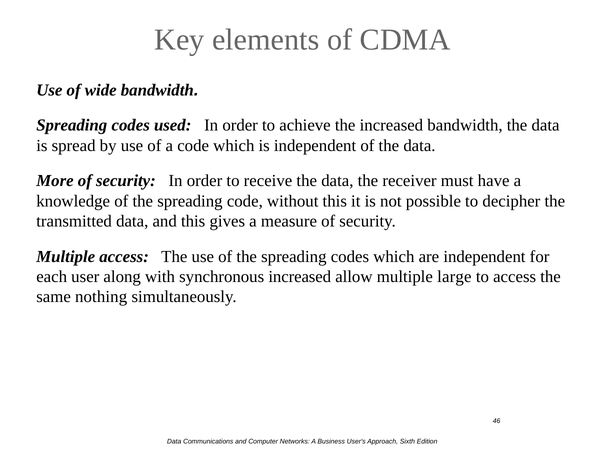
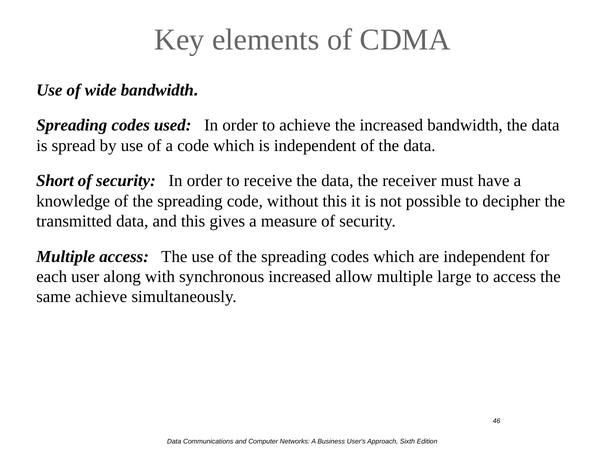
More: More -> Short
same nothing: nothing -> achieve
